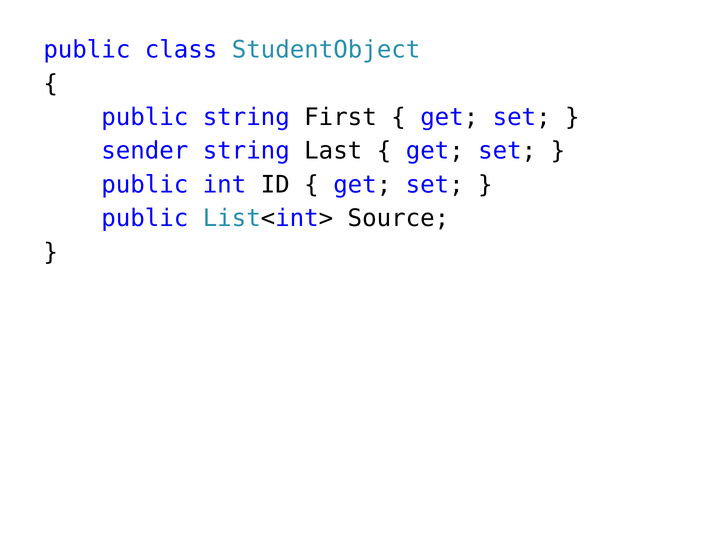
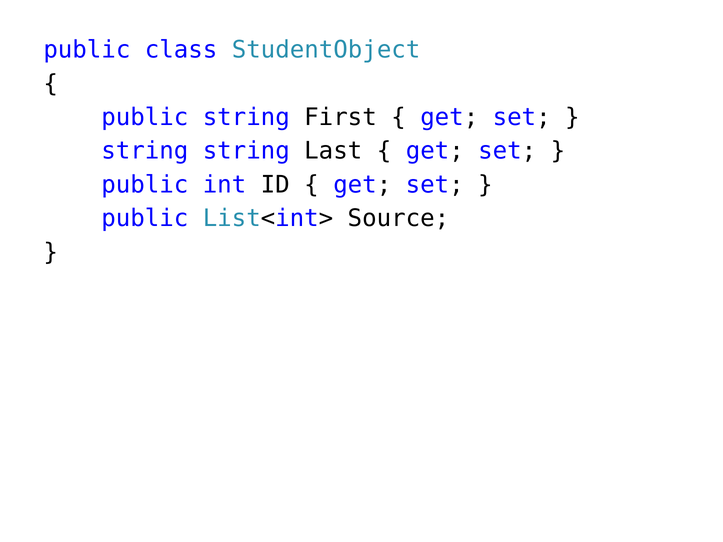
sender at (145, 151): sender -> string
